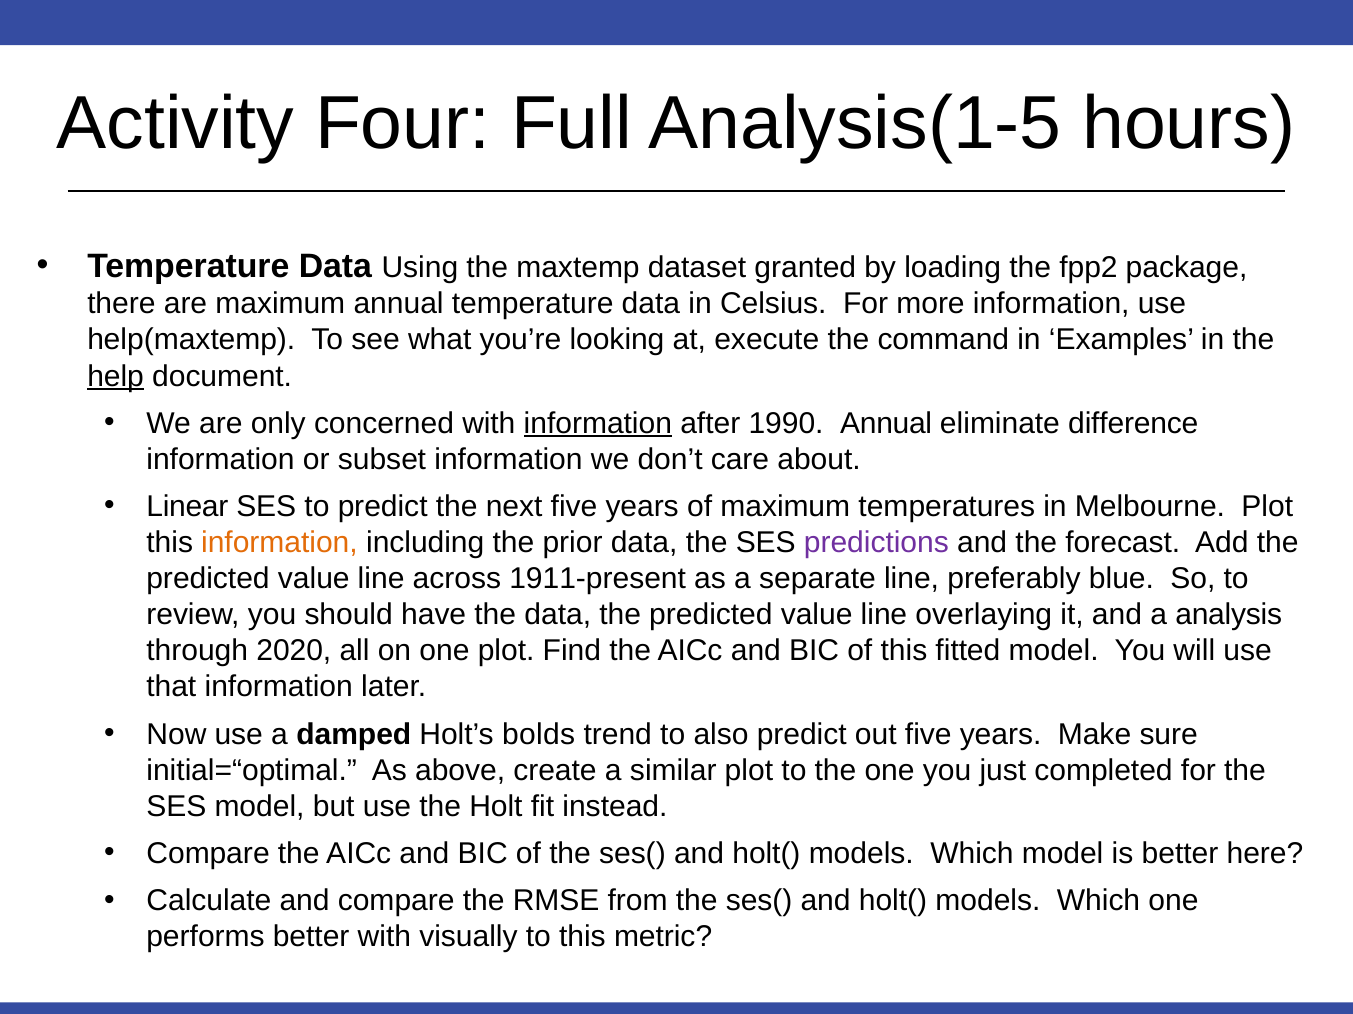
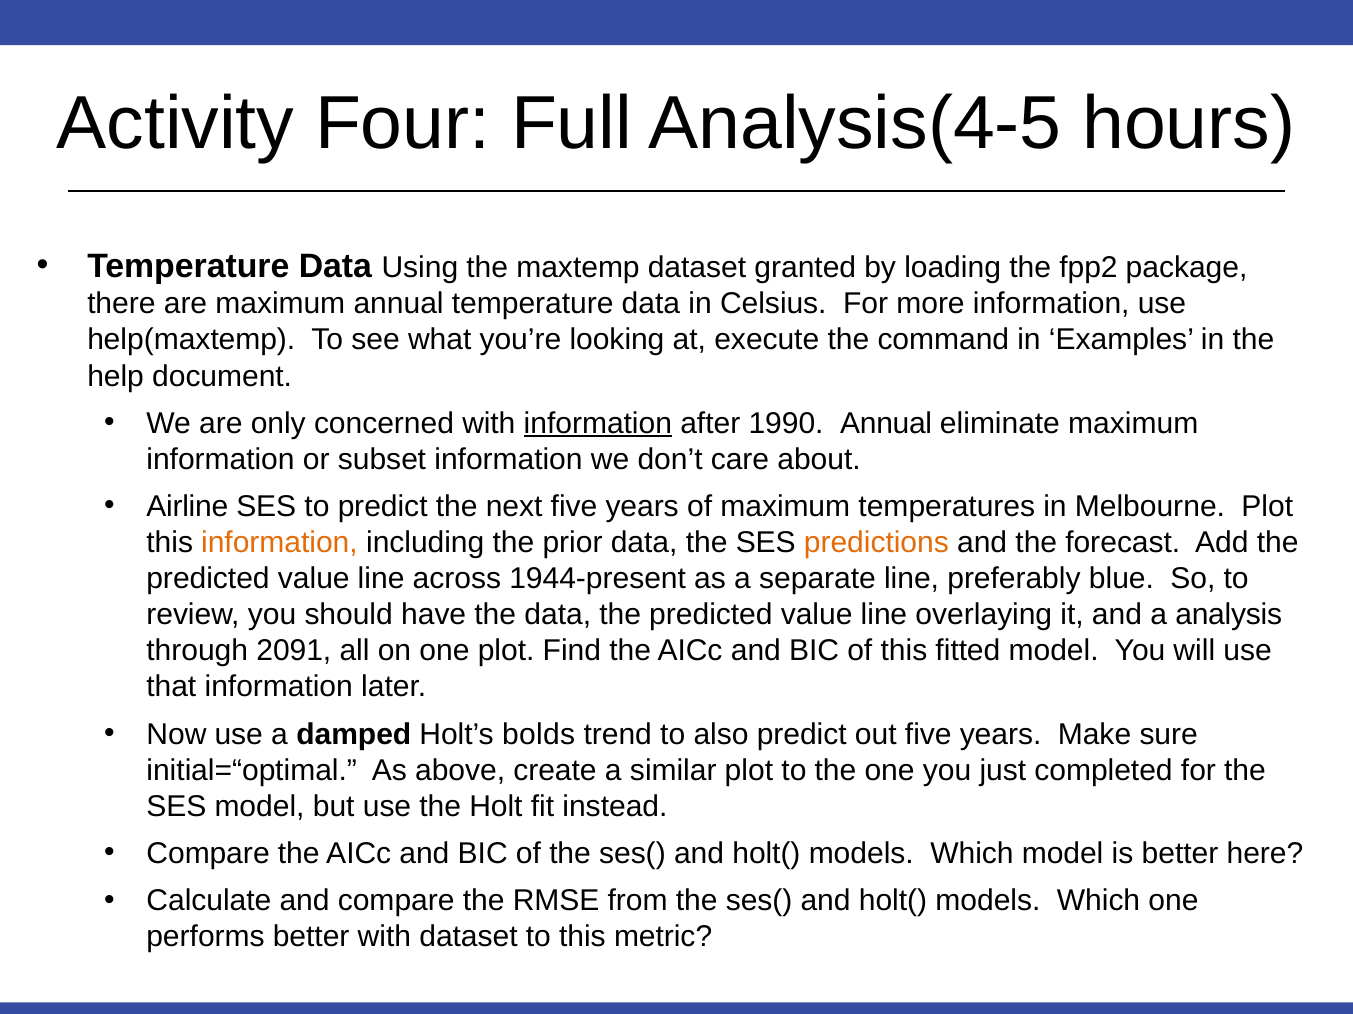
Analysis(1-5: Analysis(1-5 -> Analysis(4-5
help underline: present -> none
eliminate difference: difference -> maximum
Linear: Linear -> Airline
predictions colour: purple -> orange
1911-present: 1911-present -> 1944-present
2020: 2020 -> 2091
with visually: visually -> dataset
